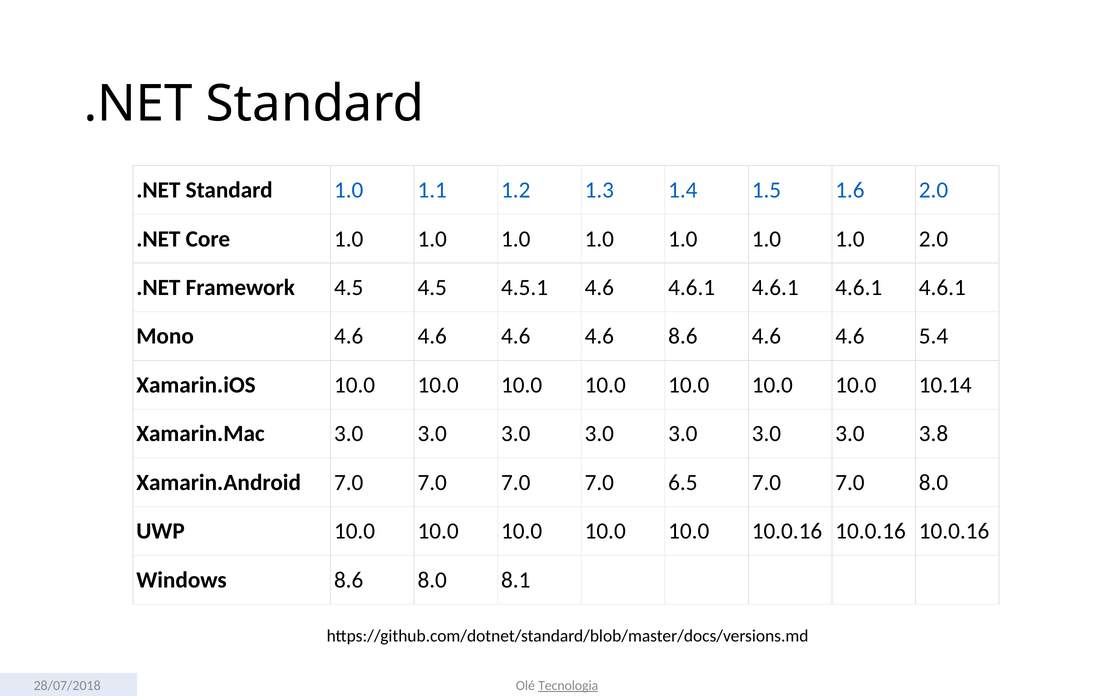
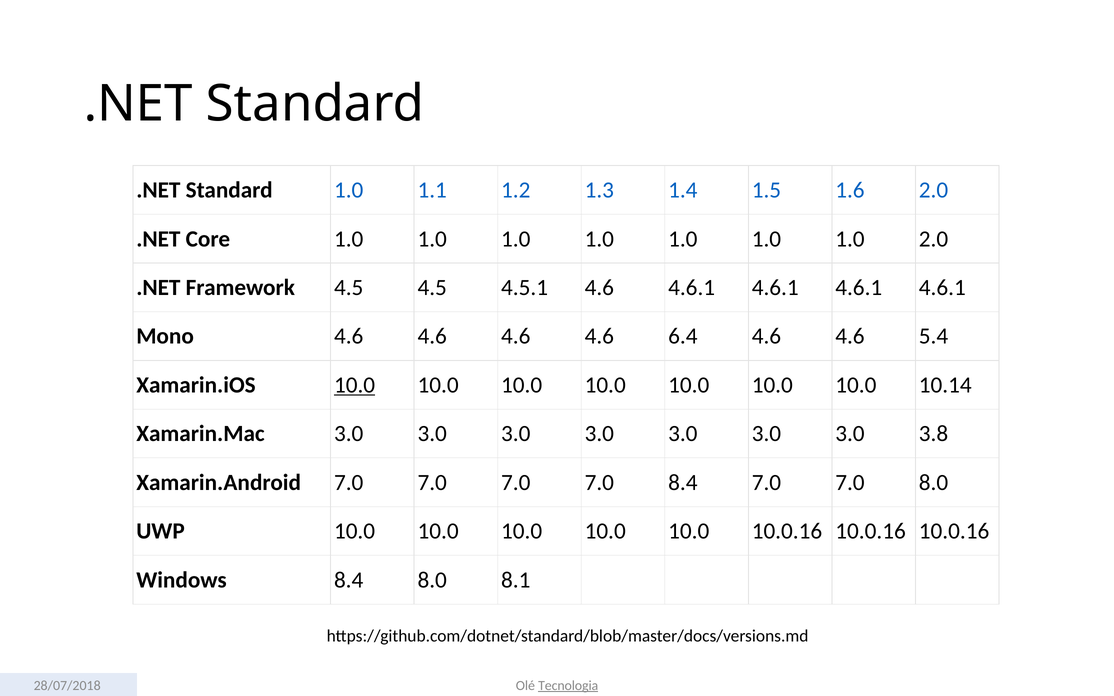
4.6 8.6: 8.6 -> 6.4
10.0 at (355, 385) underline: none -> present
7.0 6.5: 6.5 -> 8.4
Windows 8.6: 8.6 -> 8.4
